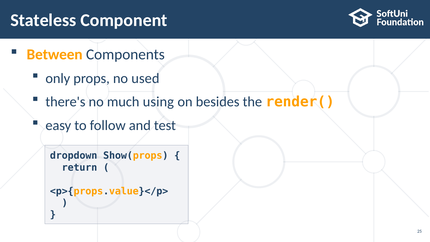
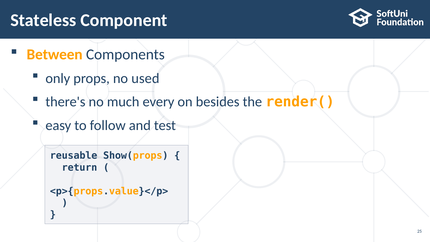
using: using -> every
dropdown: dropdown -> reusable
